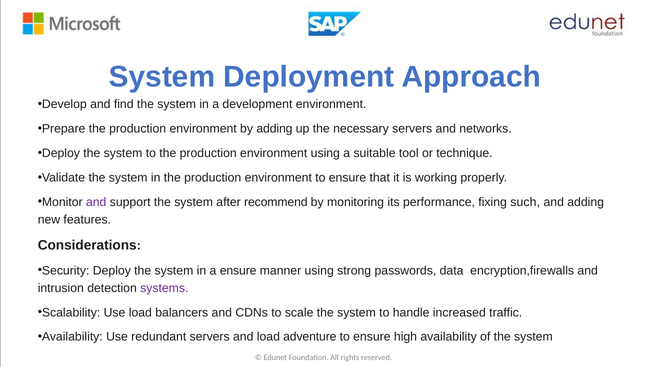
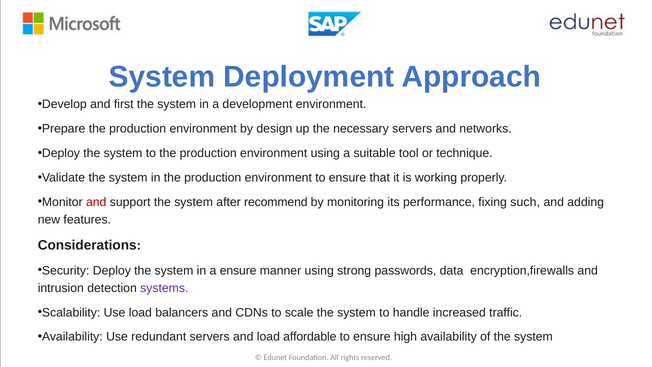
find: find -> first
by adding: adding -> design
and at (96, 202) colour: purple -> red
adventure: adventure -> affordable
